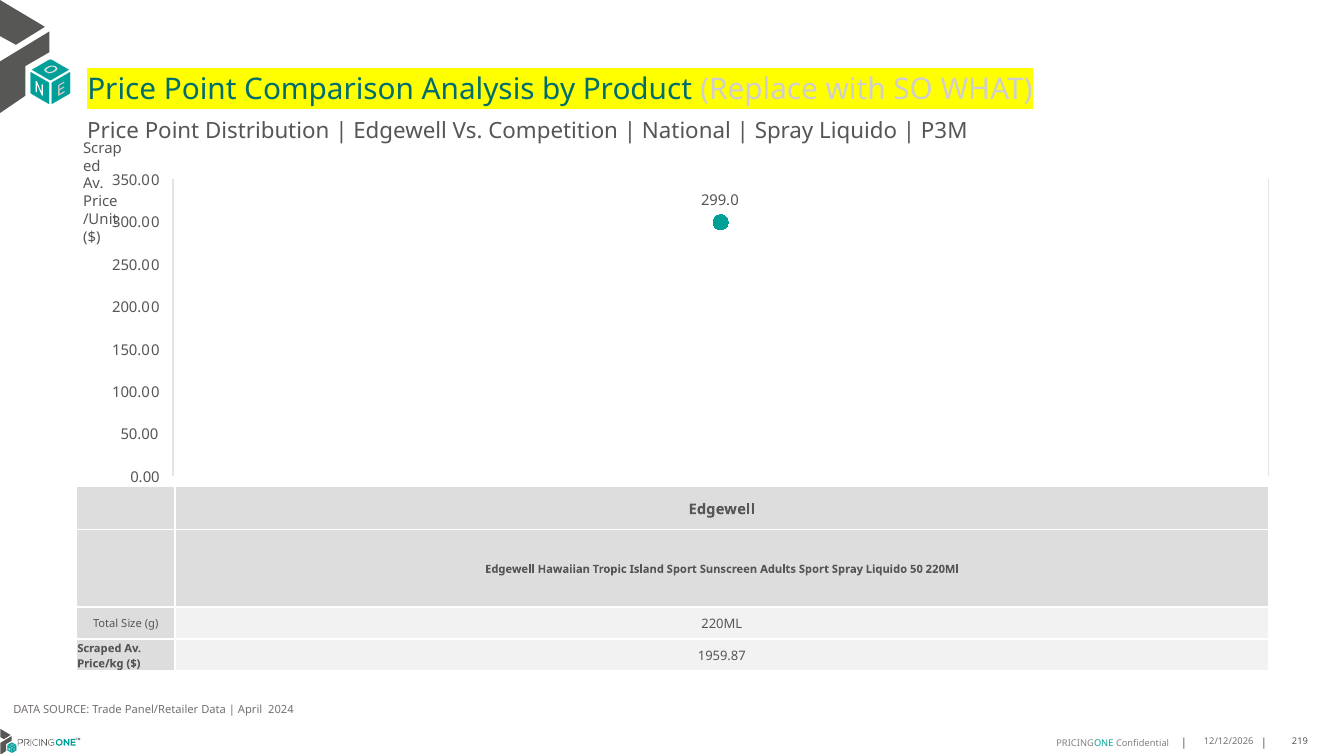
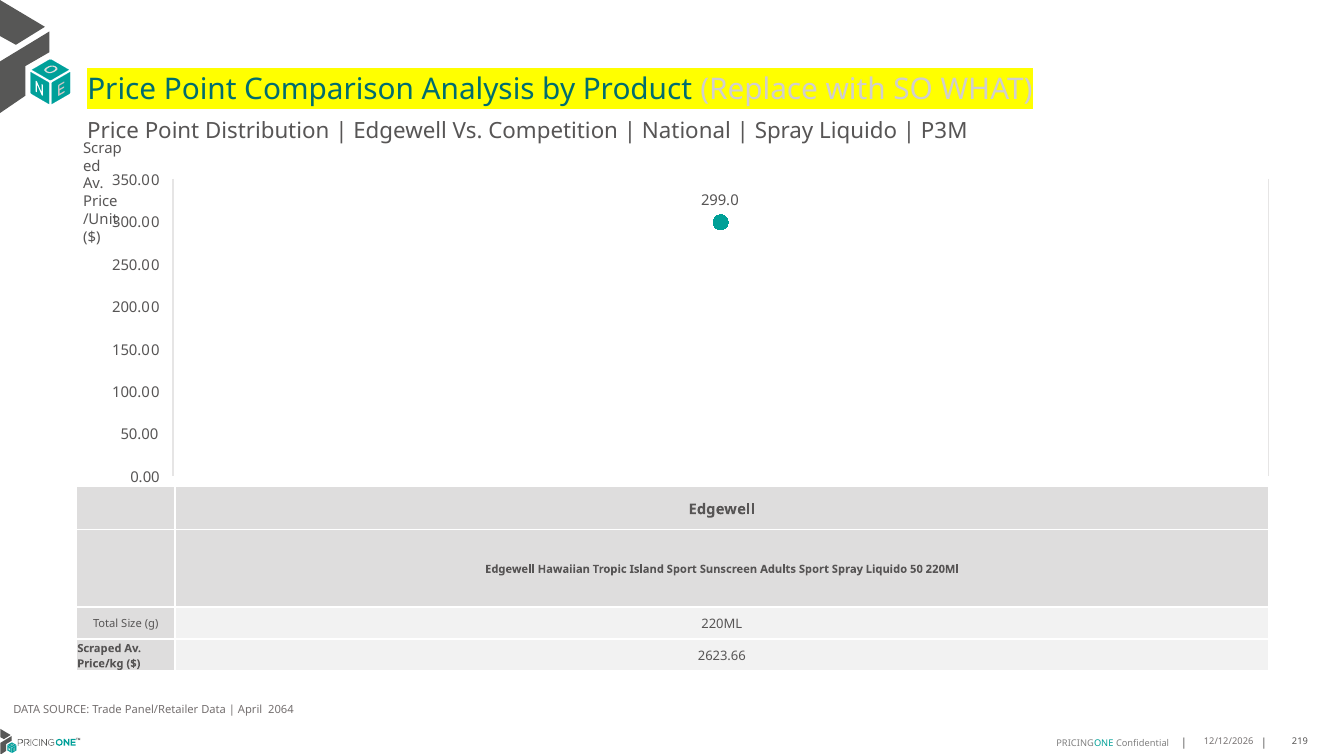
1959.87: 1959.87 -> 2623.66
2024: 2024 -> 2064
